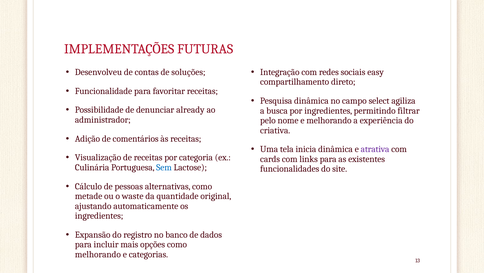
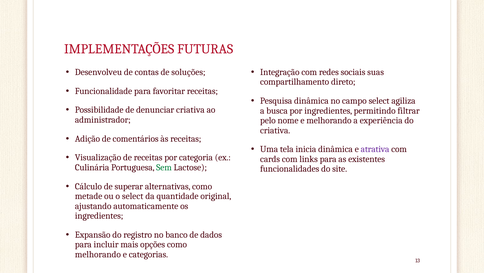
easy: easy -> suas
denunciar already: already -> criativa
Sem colour: blue -> green
pessoas: pessoas -> superar
o waste: waste -> select
